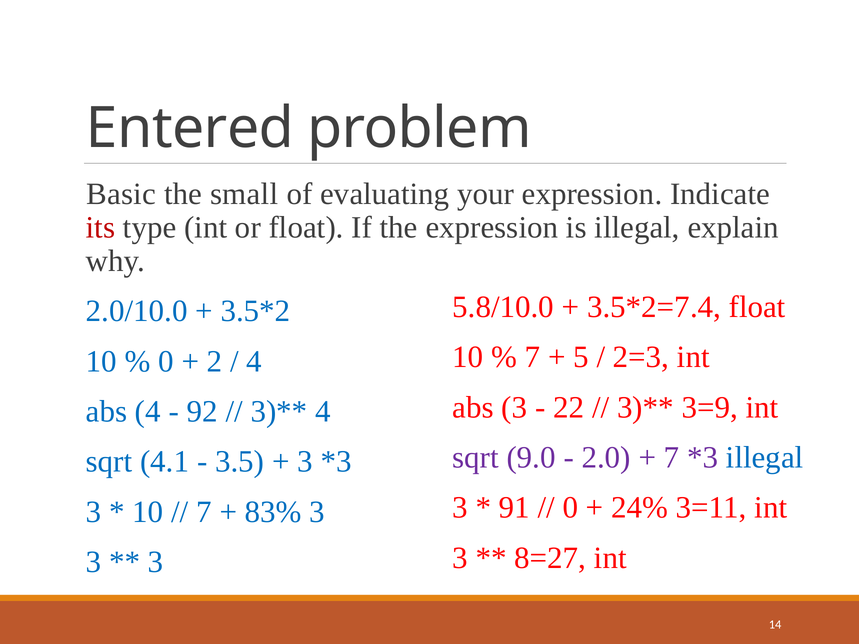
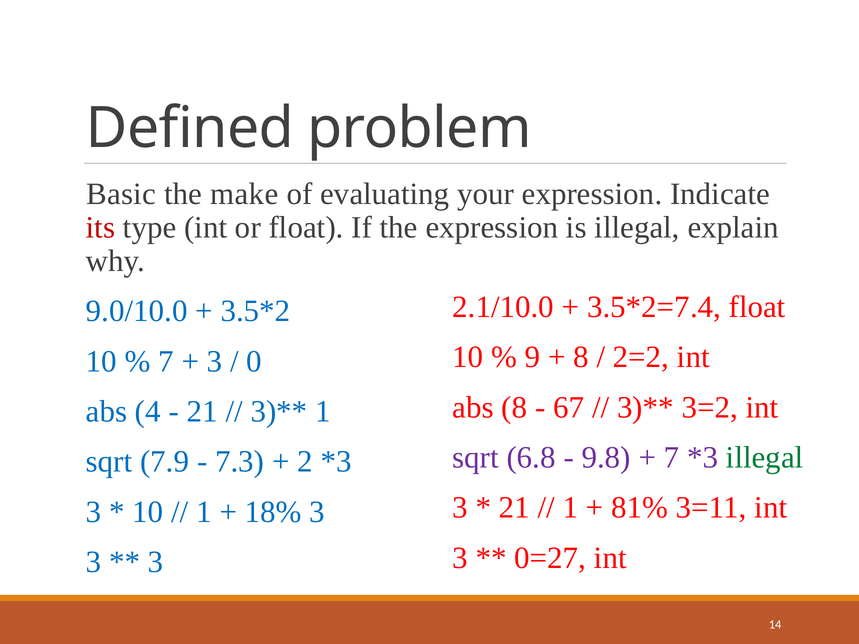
Entered: Entered -> Defined
small: small -> make
5.8/10.0: 5.8/10.0 -> 2.1/10.0
2.0/10.0: 2.0/10.0 -> 9.0/10.0
7 at (532, 357): 7 -> 9
5 at (581, 357): 5 -> 8
2=3: 2=3 -> 2=2
0 at (166, 362): 0 -> 7
2 at (215, 362): 2 -> 3
4 at (254, 362): 4 -> 0
abs 3: 3 -> 8
22: 22 -> 67
3=9: 3=9 -> 3=2
92 at (202, 412): 92 -> 21
4 at (323, 412): 4 -> 1
9.0: 9.0 -> 6.8
2.0: 2.0 -> 9.8
illegal at (765, 458) colour: blue -> green
4.1: 4.1 -> 7.9
3.5: 3.5 -> 7.3
3 at (305, 462): 3 -> 2
91 at (514, 508): 91 -> 21
0 at (570, 508): 0 -> 1
24%: 24% -> 81%
7 at (204, 512): 7 -> 1
83%: 83% -> 18%
8=27: 8=27 -> 0=27
